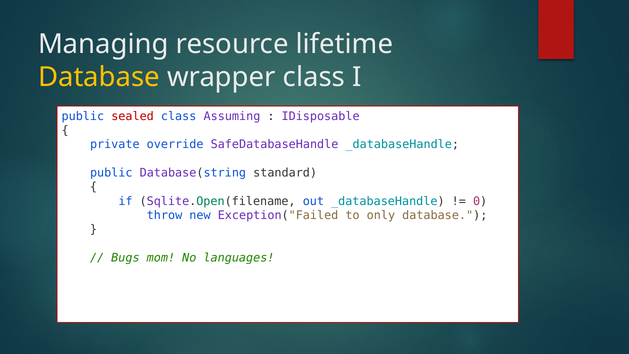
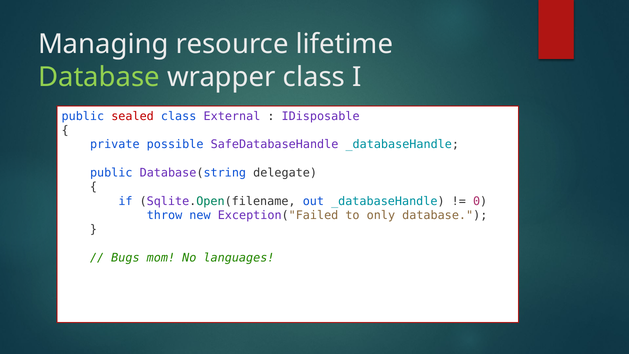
Database at (99, 77) colour: yellow -> light green
Assuming: Assuming -> External
override: override -> possible
standard: standard -> delegate
